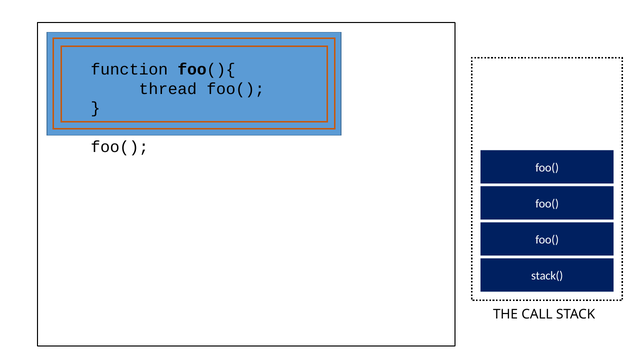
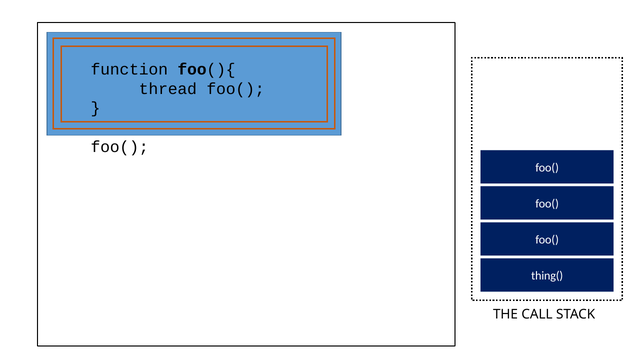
stack(: stack( -> thing(
